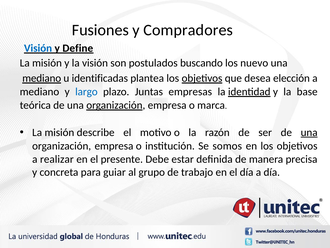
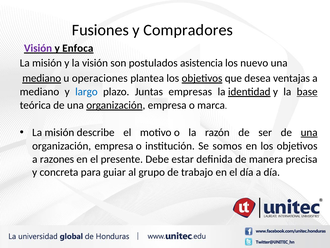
Visión at (38, 48) colour: blue -> purple
Define: Define -> Enfoca
buscando: buscando -> asistencia
identificadas: identificadas -> operaciones
elección: elección -> ventajas
base underline: none -> present
realizar: realizar -> razones
